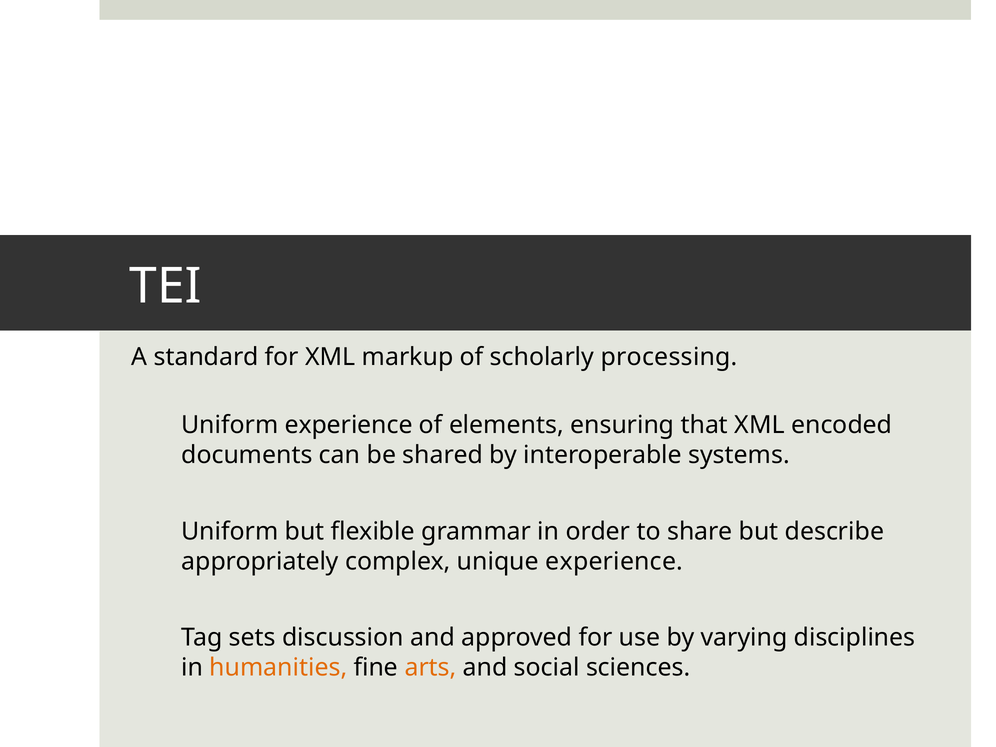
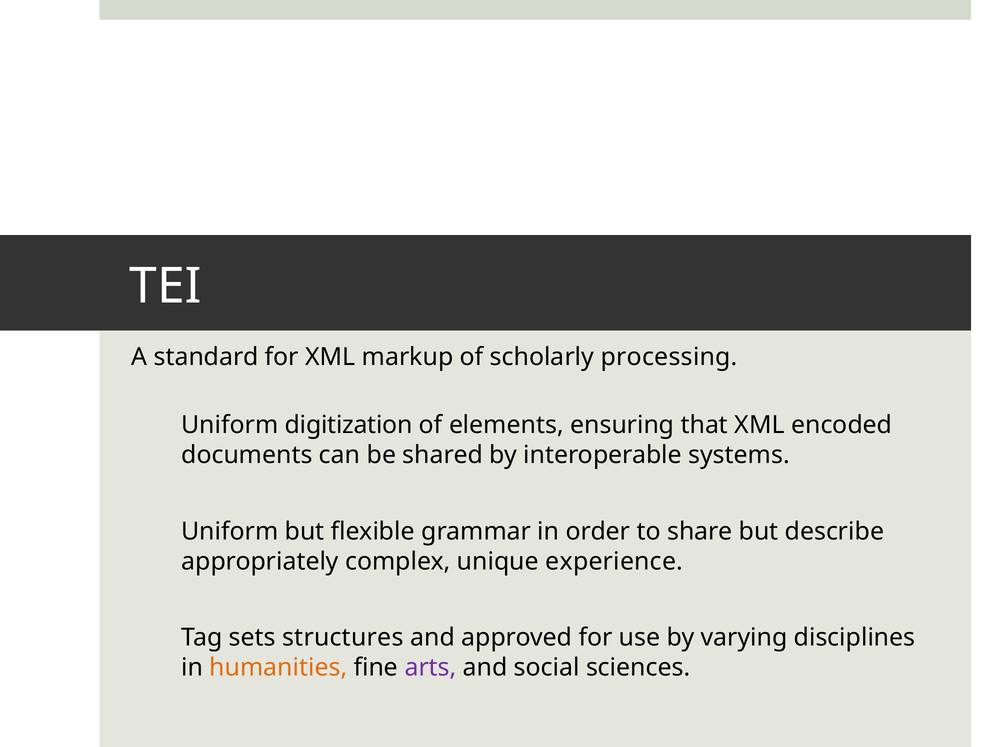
Uniform experience: experience -> digitization
discussion: discussion -> structures
arts colour: orange -> purple
